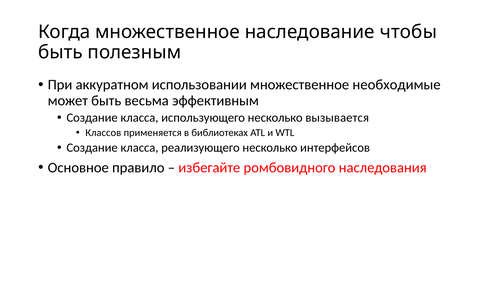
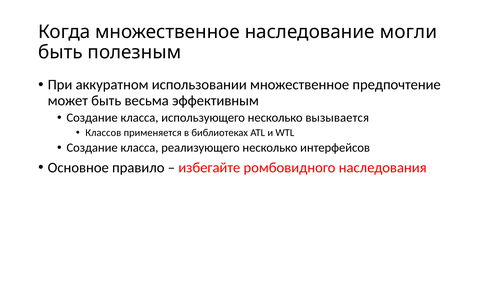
чтобы: чтобы -> могли
необходимые: необходимые -> предпочтение
